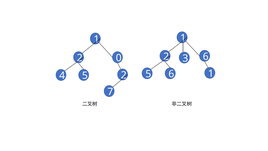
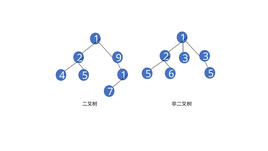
2 6: 6 -> 3
0: 0 -> 9
6 1: 1 -> 5
5 2: 2 -> 1
